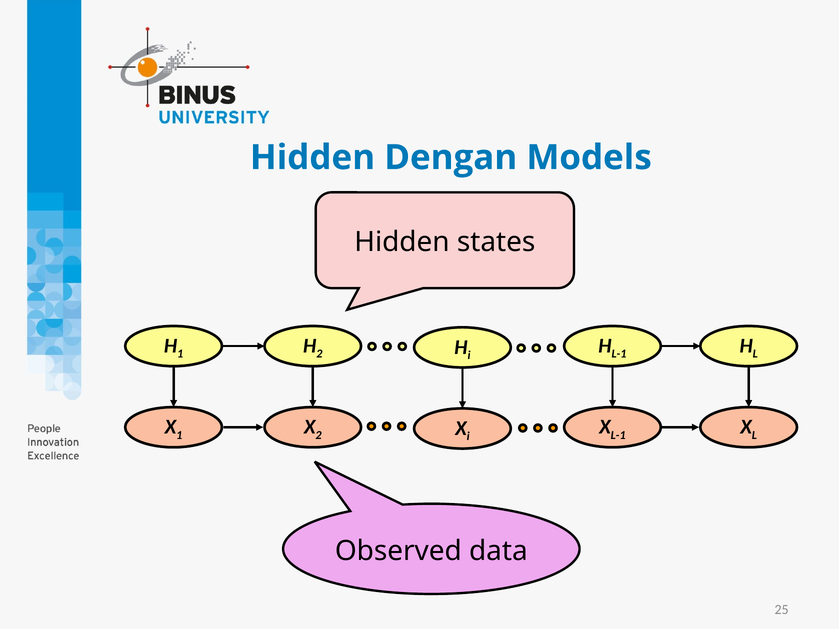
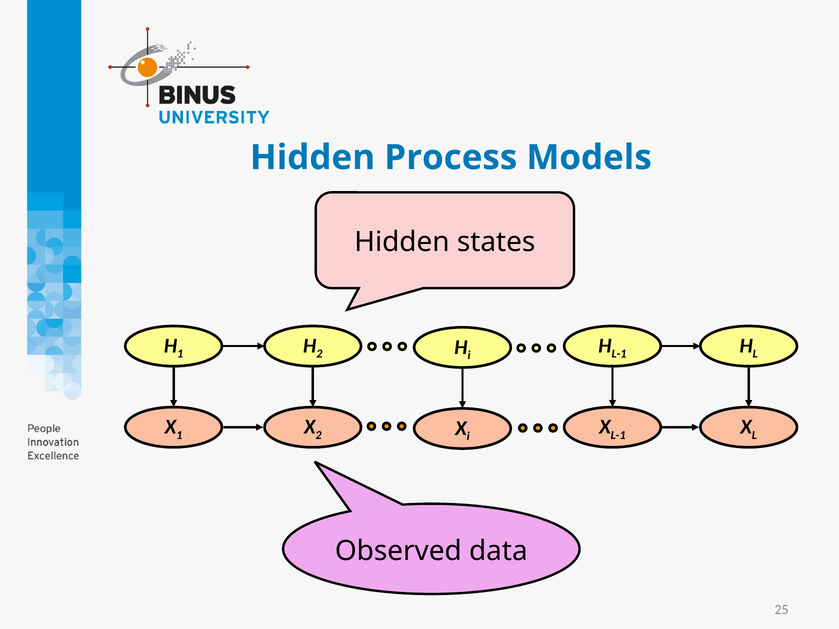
Dengan: Dengan -> Process
